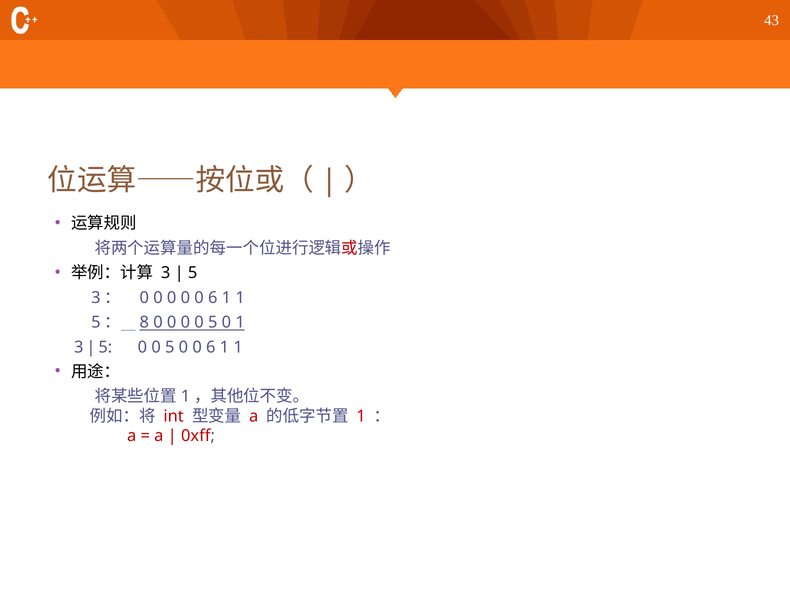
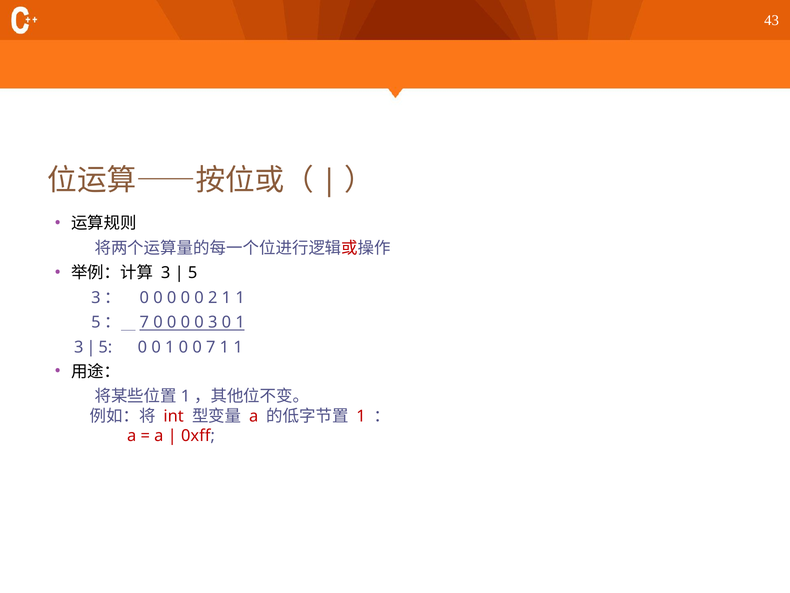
0 0 0 6: 6 -> 2
5： 8: 8 -> 7
0 0 0 5: 5 -> 3
5 0 0 5: 5 -> 1
6 at (211, 347): 6 -> 7
